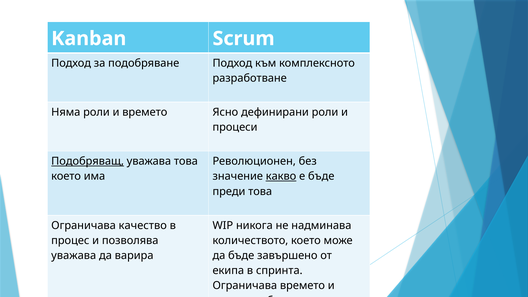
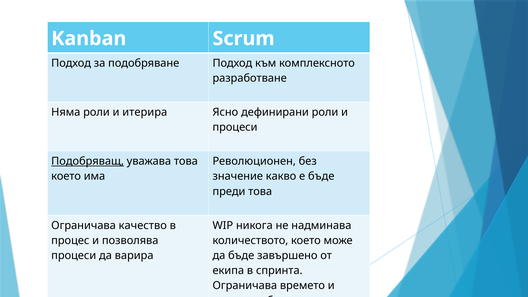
и времето: времето -> итерира
какво underline: present -> none
уважава at (74, 256): уважава -> процеси
